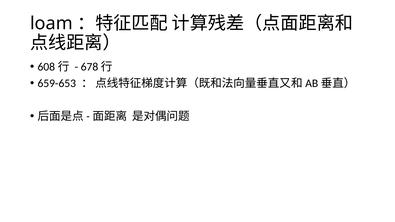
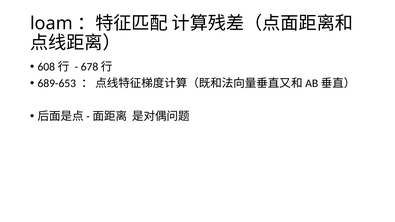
659-653: 659-653 -> 689-653
